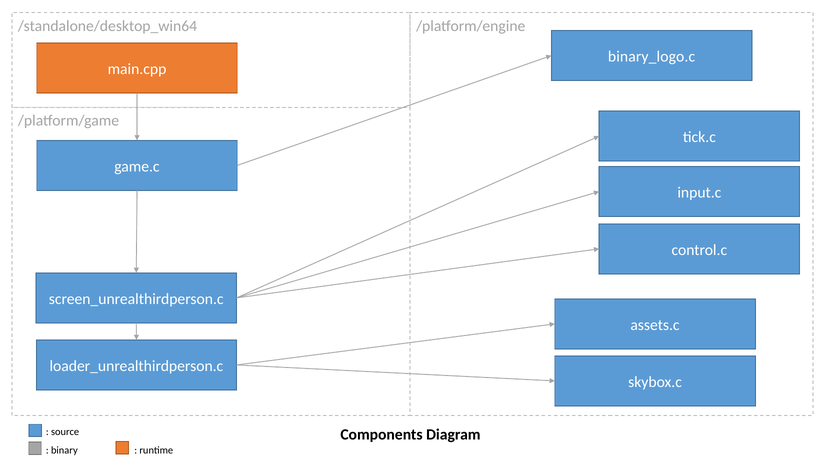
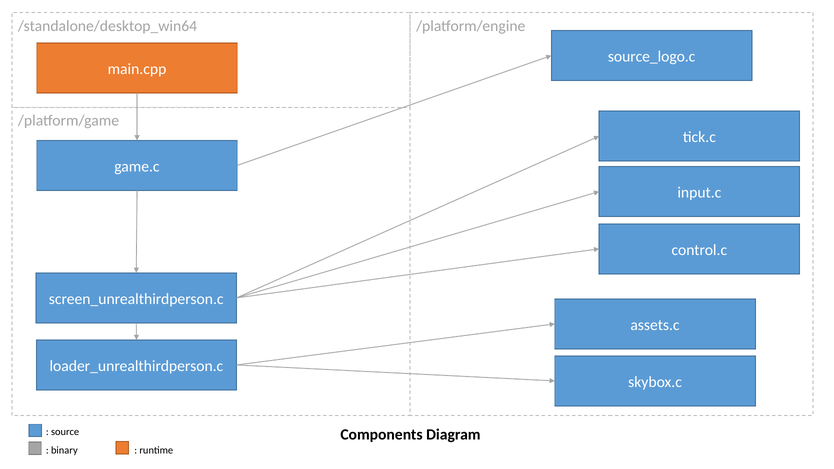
binary_logo.c: binary_logo.c -> source_logo.c
